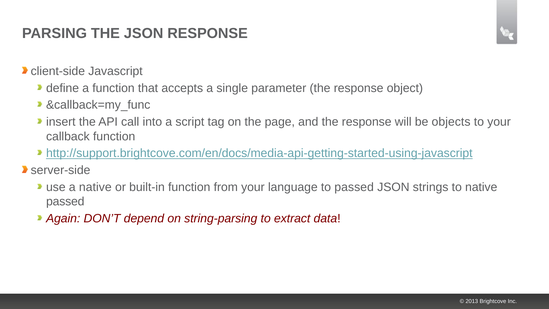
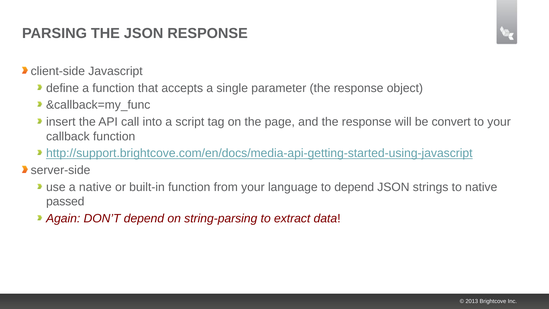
objects: objects -> convert
to passed: passed -> depend
